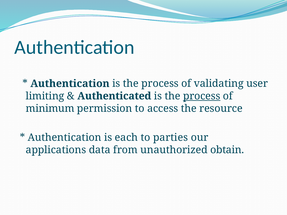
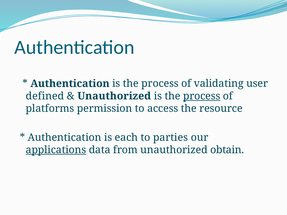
limiting: limiting -> defined
Authenticated at (114, 96): Authenticated -> Unauthorized
minimum: minimum -> platforms
applications underline: none -> present
